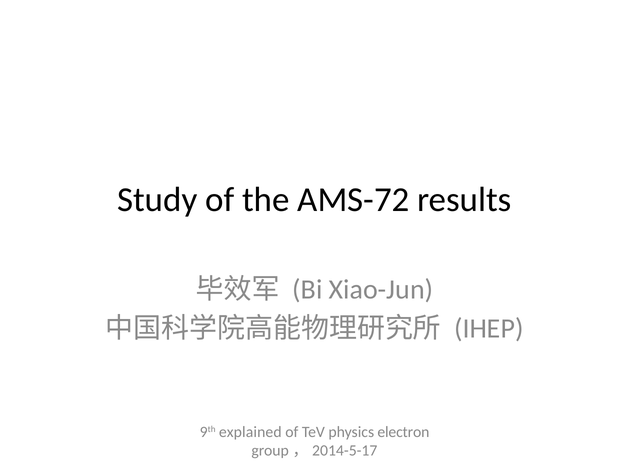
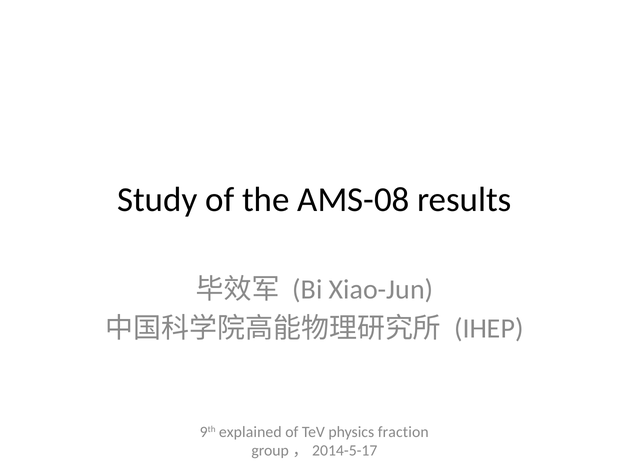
AMS-72: AMS-72 -> AMS-08
electron: electron -> fraction
